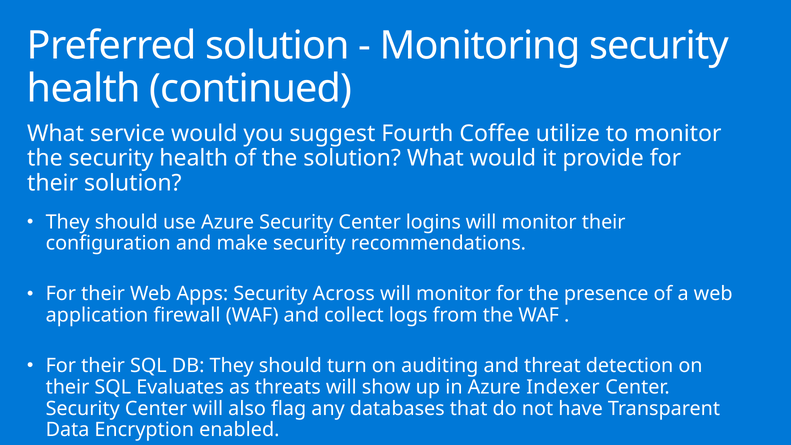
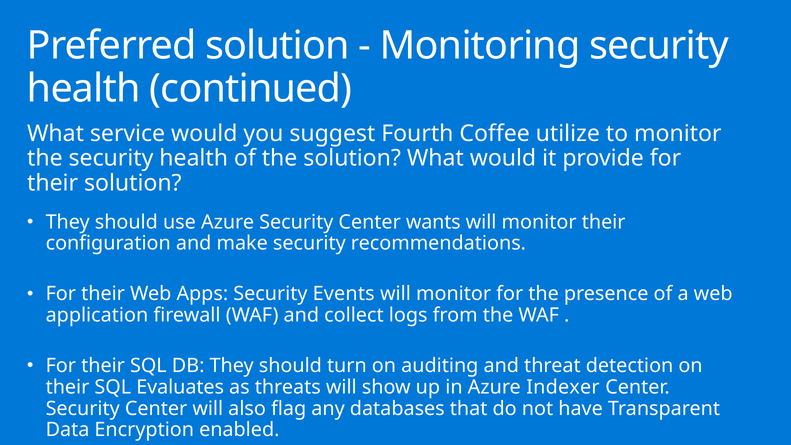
logins: logins -> wants
Across: Across -> Events
